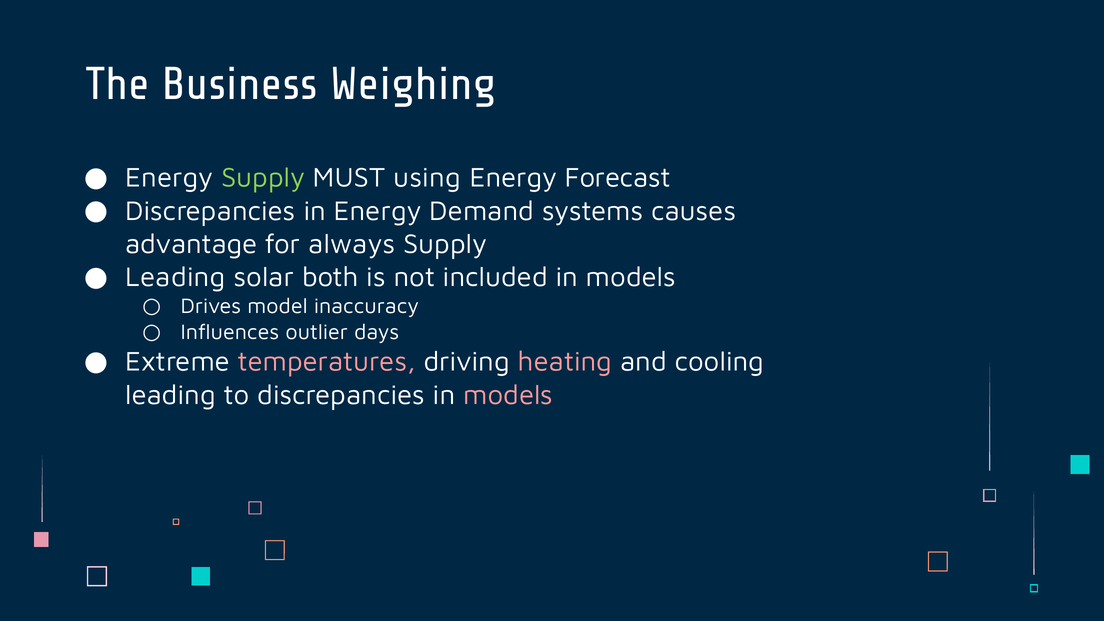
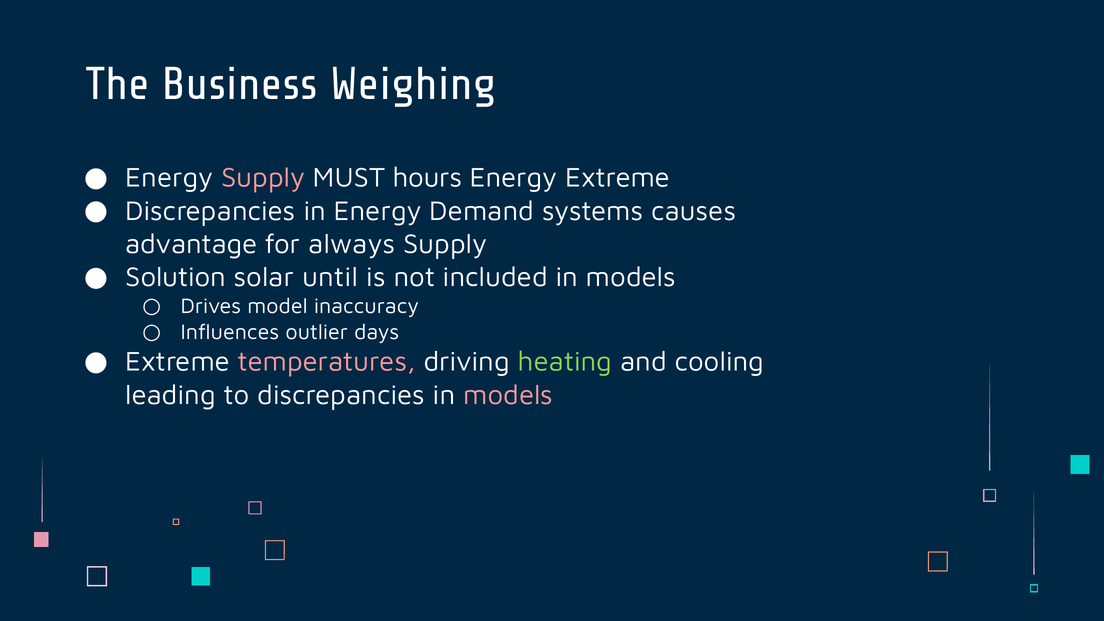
Supply at (263, 178) colour: light green -> pink
using: using -> hours
Energy Forecast: Forecast -> Extreme
Leading at (176, 277): Leading -> Solution
both: both -> until
heating colour: pink -> light green
